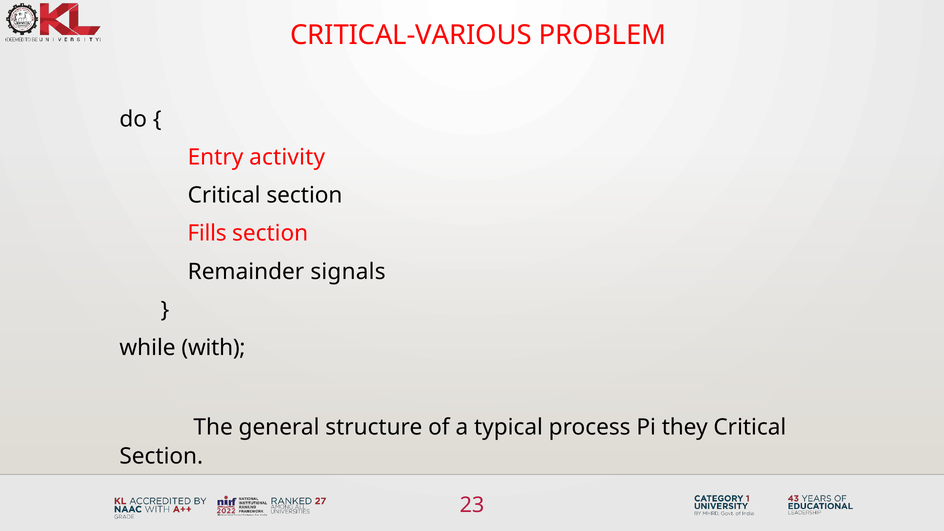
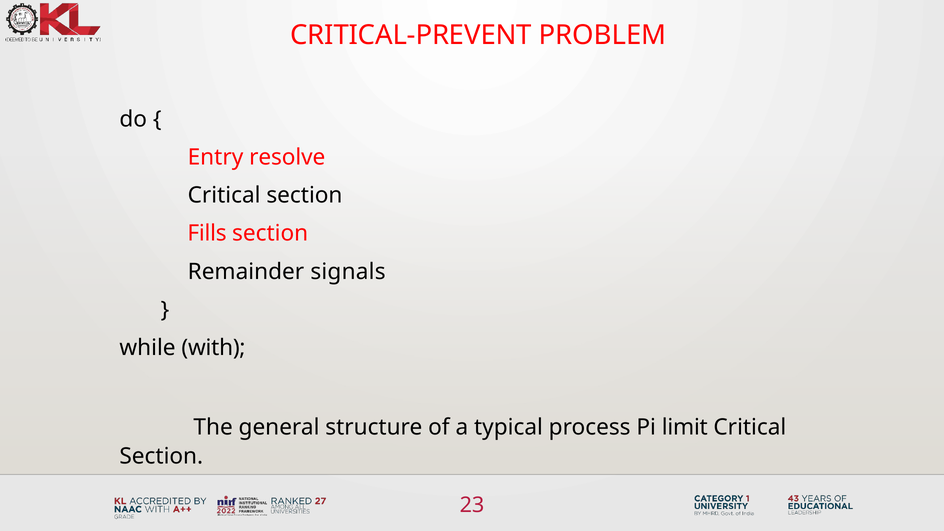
CRITICAL-VARIOUS: CRITICAL-VARIOUS -> CRITICAL-PREVENT
activity: activity -> resolve
they: they -> limit
